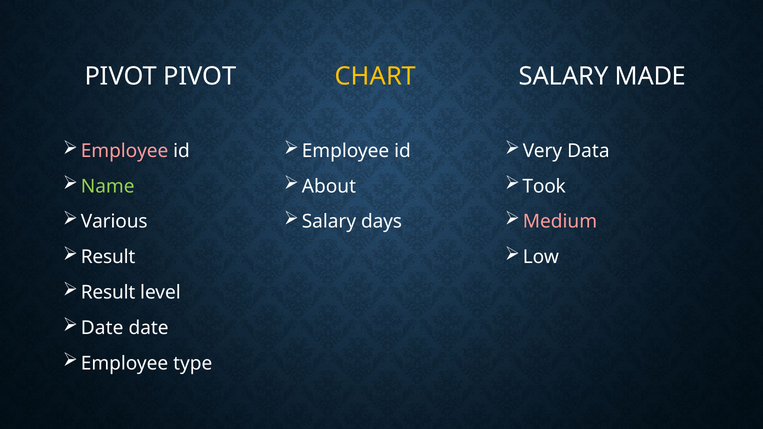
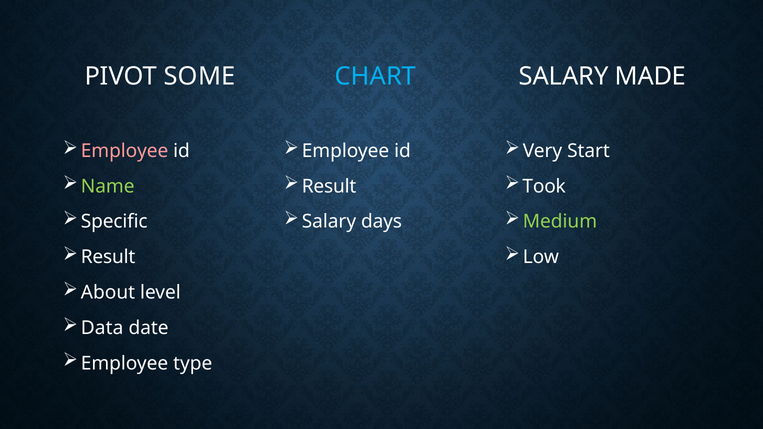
PIVOT PIVOT: PIVOT -> SOME
CHART colour: yellow -> light blue
Data: Data -> Start
About at (329, 186): About -> Result
Various: Various -> Specific
Medium colour: pink -> light green
Result at (108, 293): Result -> About
Date at (102, 328): Date -> Data
